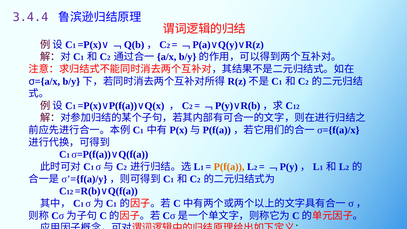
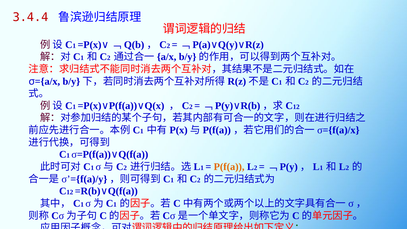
3.4.4 colour: purple -> red
